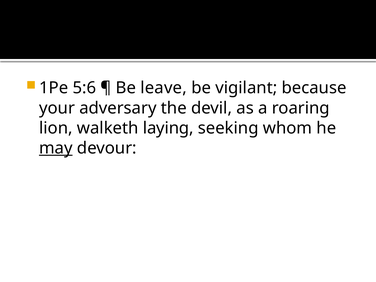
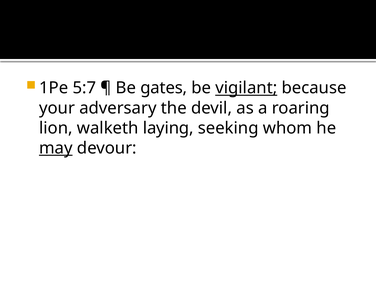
5:6: 5:6 -> 5:7
leave: leave -> gates
vigilant underline: none -> present
